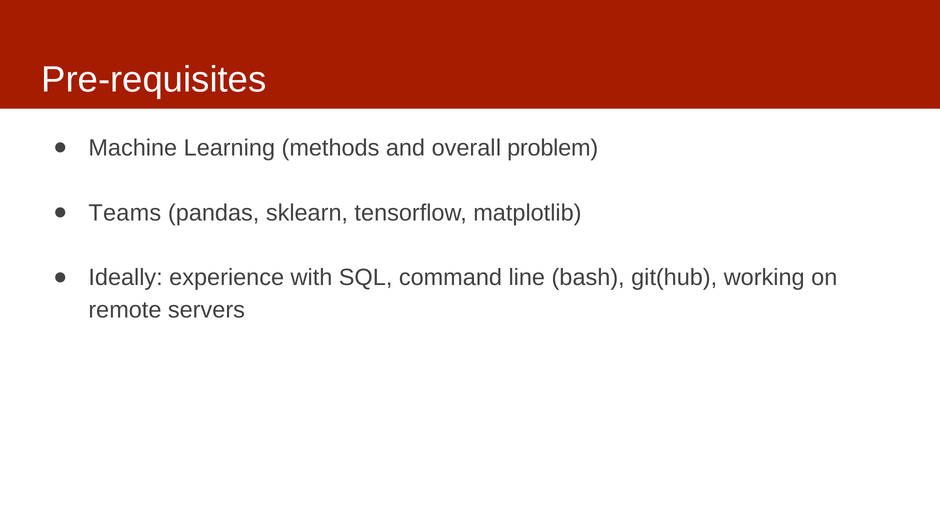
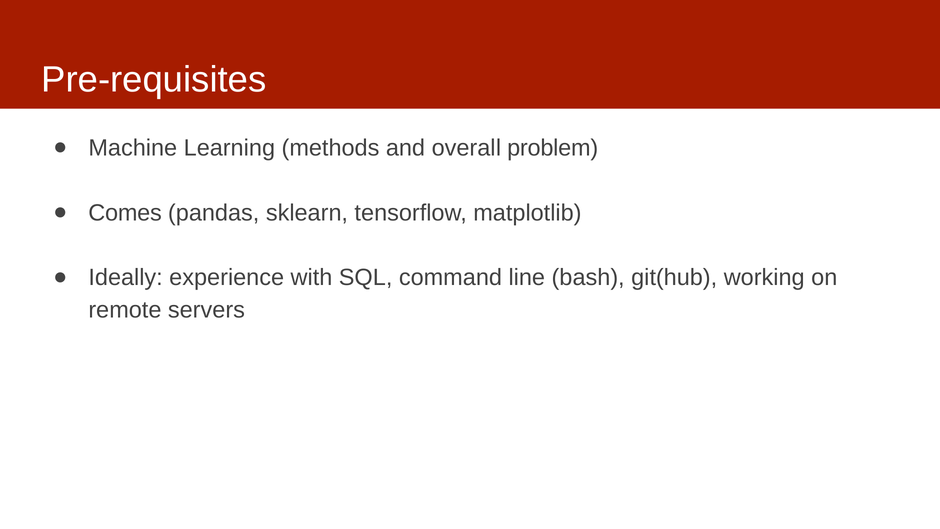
Teams: Teams -> Comes
